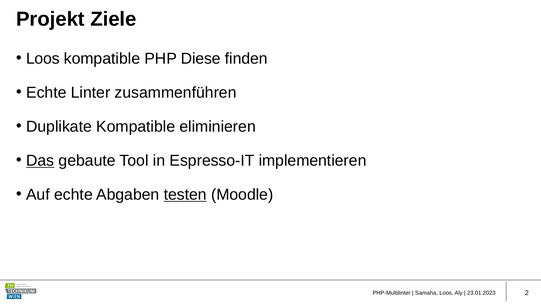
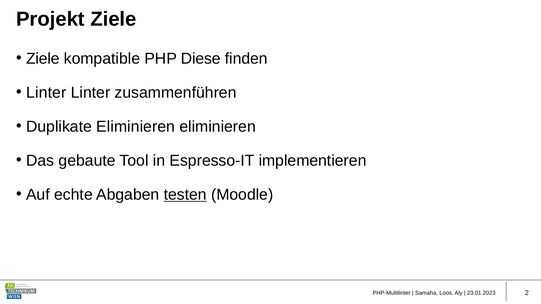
Loos at (43, 59): Loos -> Ziele
Echte at (46, 93): Echte -> Linter
Duplikate Kompatible: Kompatible -> Eliminieren
Das underline: present -> none
